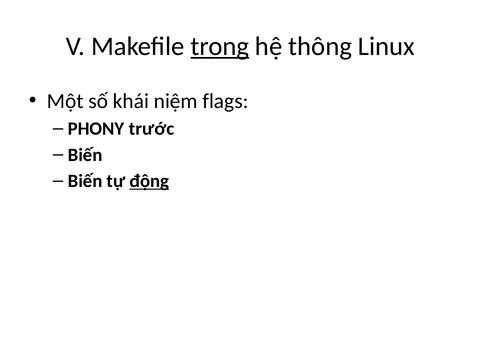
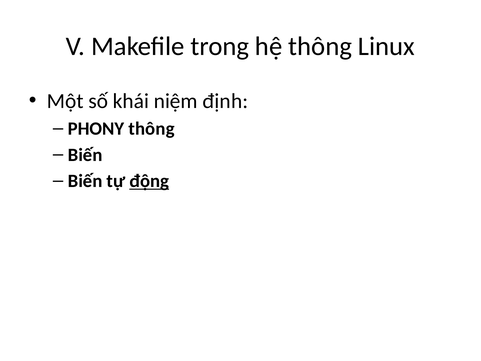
trong underline: present -> none
flags: flags -> định
PHONY trước: trước -> thông
